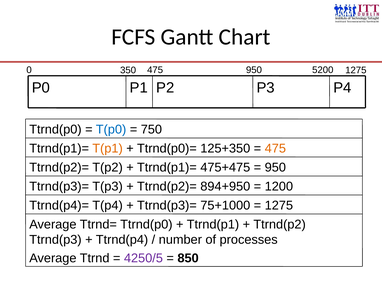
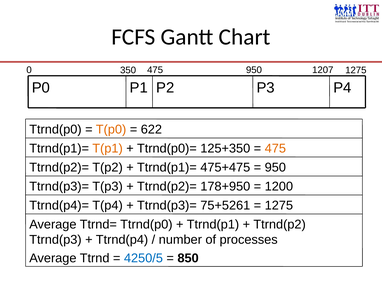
5200: 5200 -> 1207
T(p0 colour: blue -> orange
750: 750 -> 622
894+950: 894+950 -> 178+950
75+1000: 75+1000 -> 75+5261
4250/5 colour: purple -> blue
